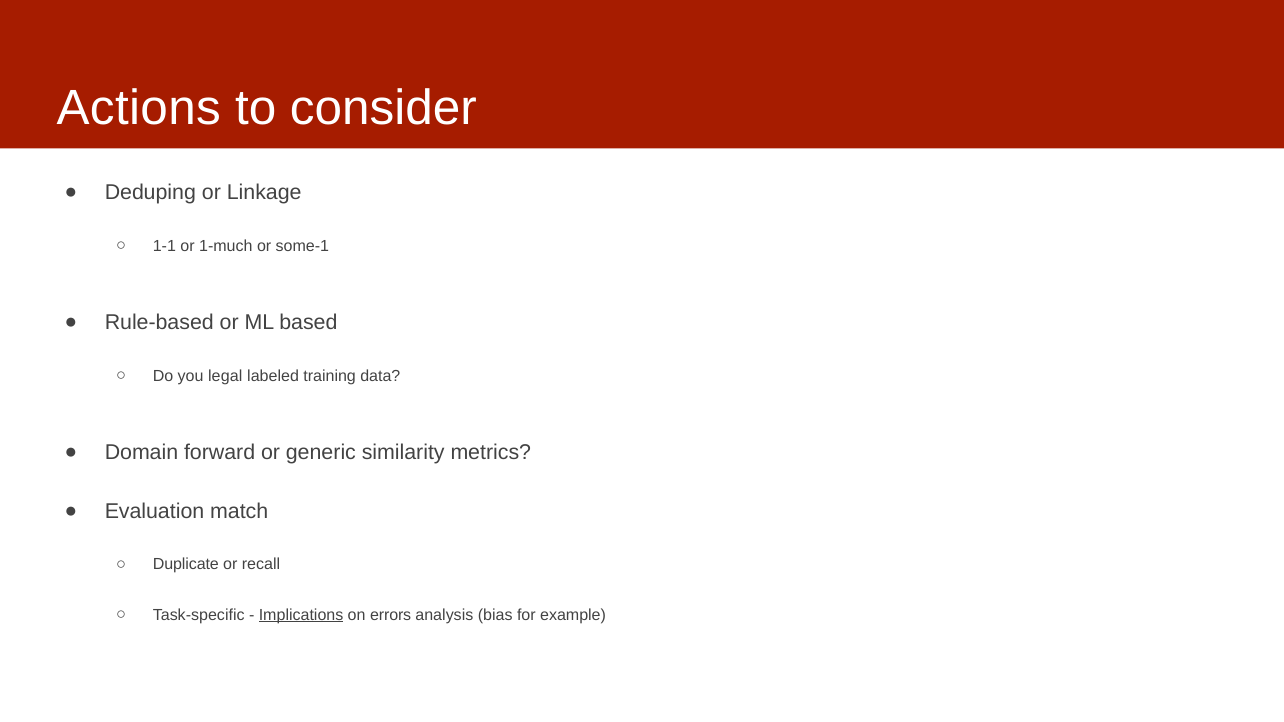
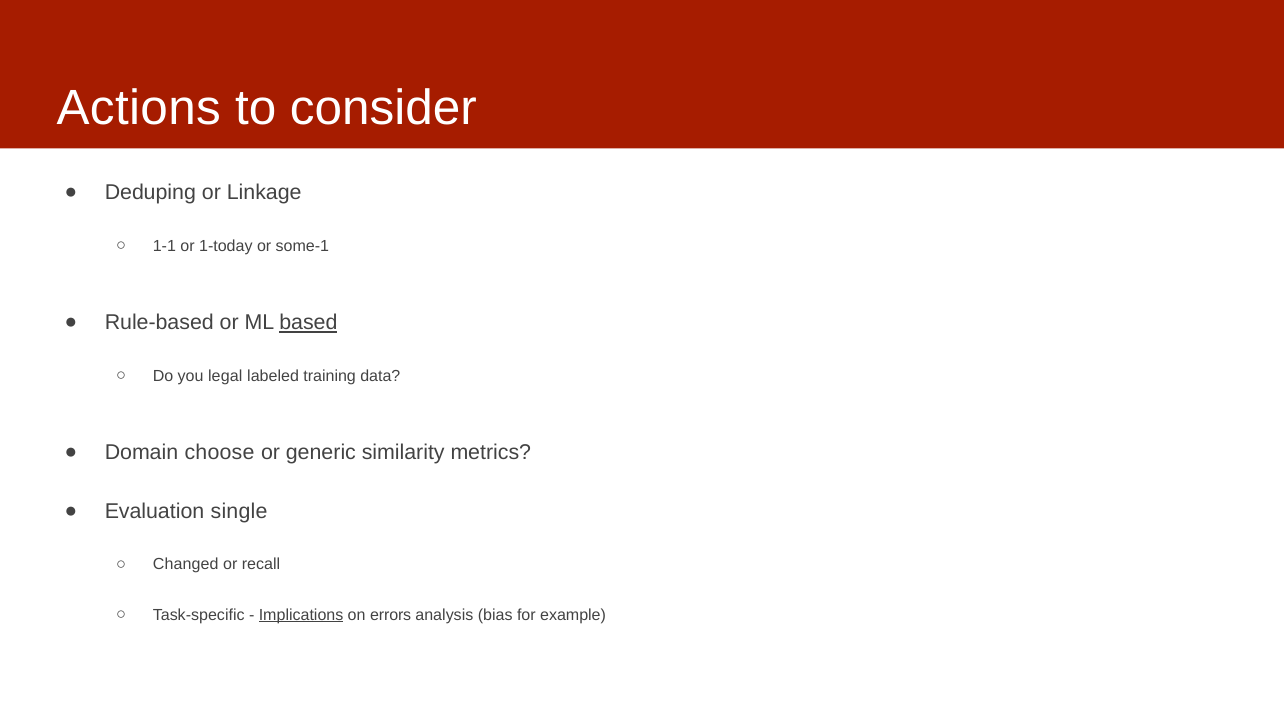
1-much: 1-much -> 1-today
based underline: none -> present
forward: forward -> choose
match: match -> single
Duplicate: Duplicate -> Changed
